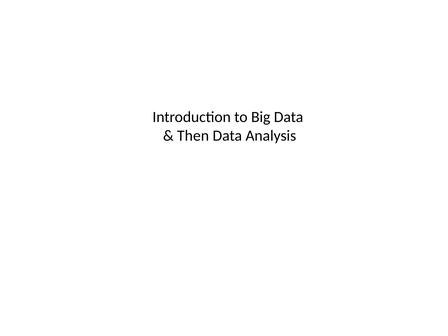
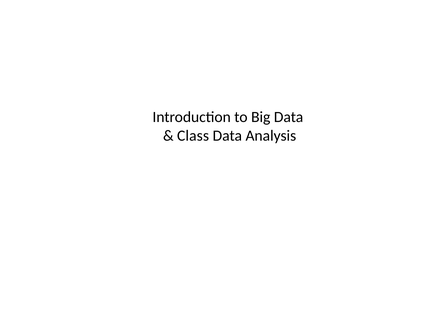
Then: Then -> Class
